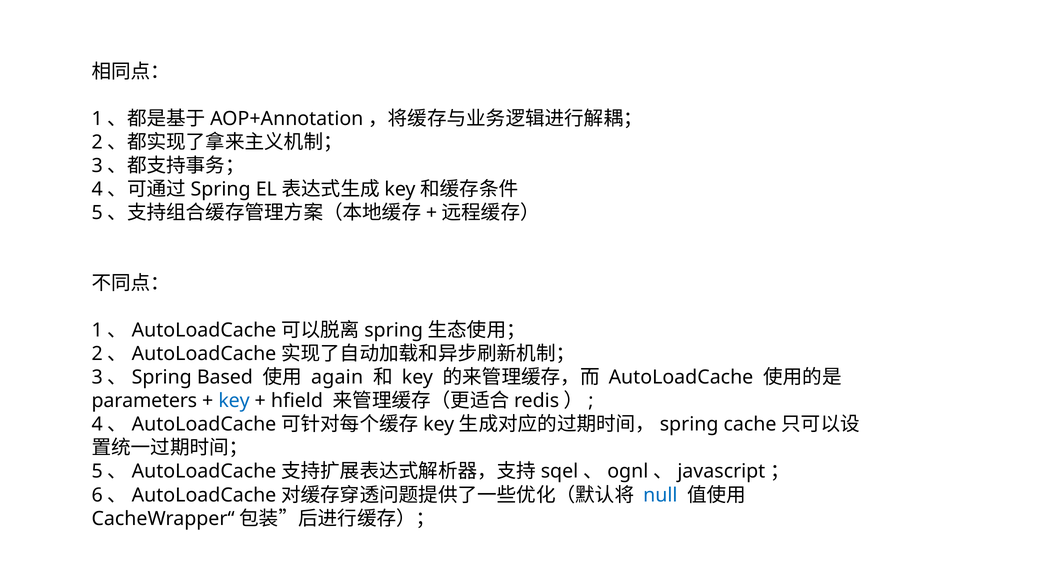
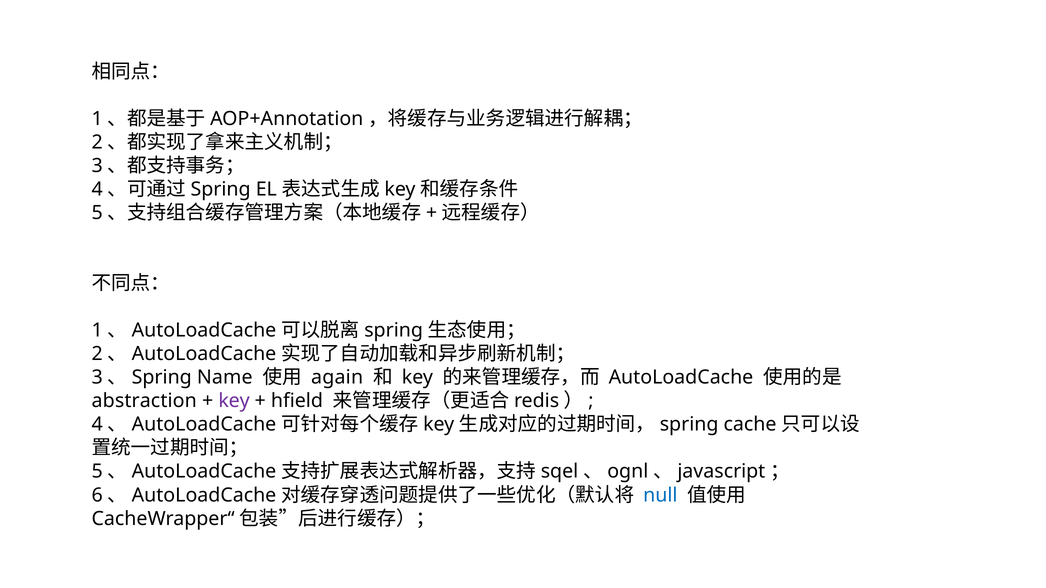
Based: Based -> Name
parameters: parameters -> abstraction
key at (234, 401) colour: blue -> purple
